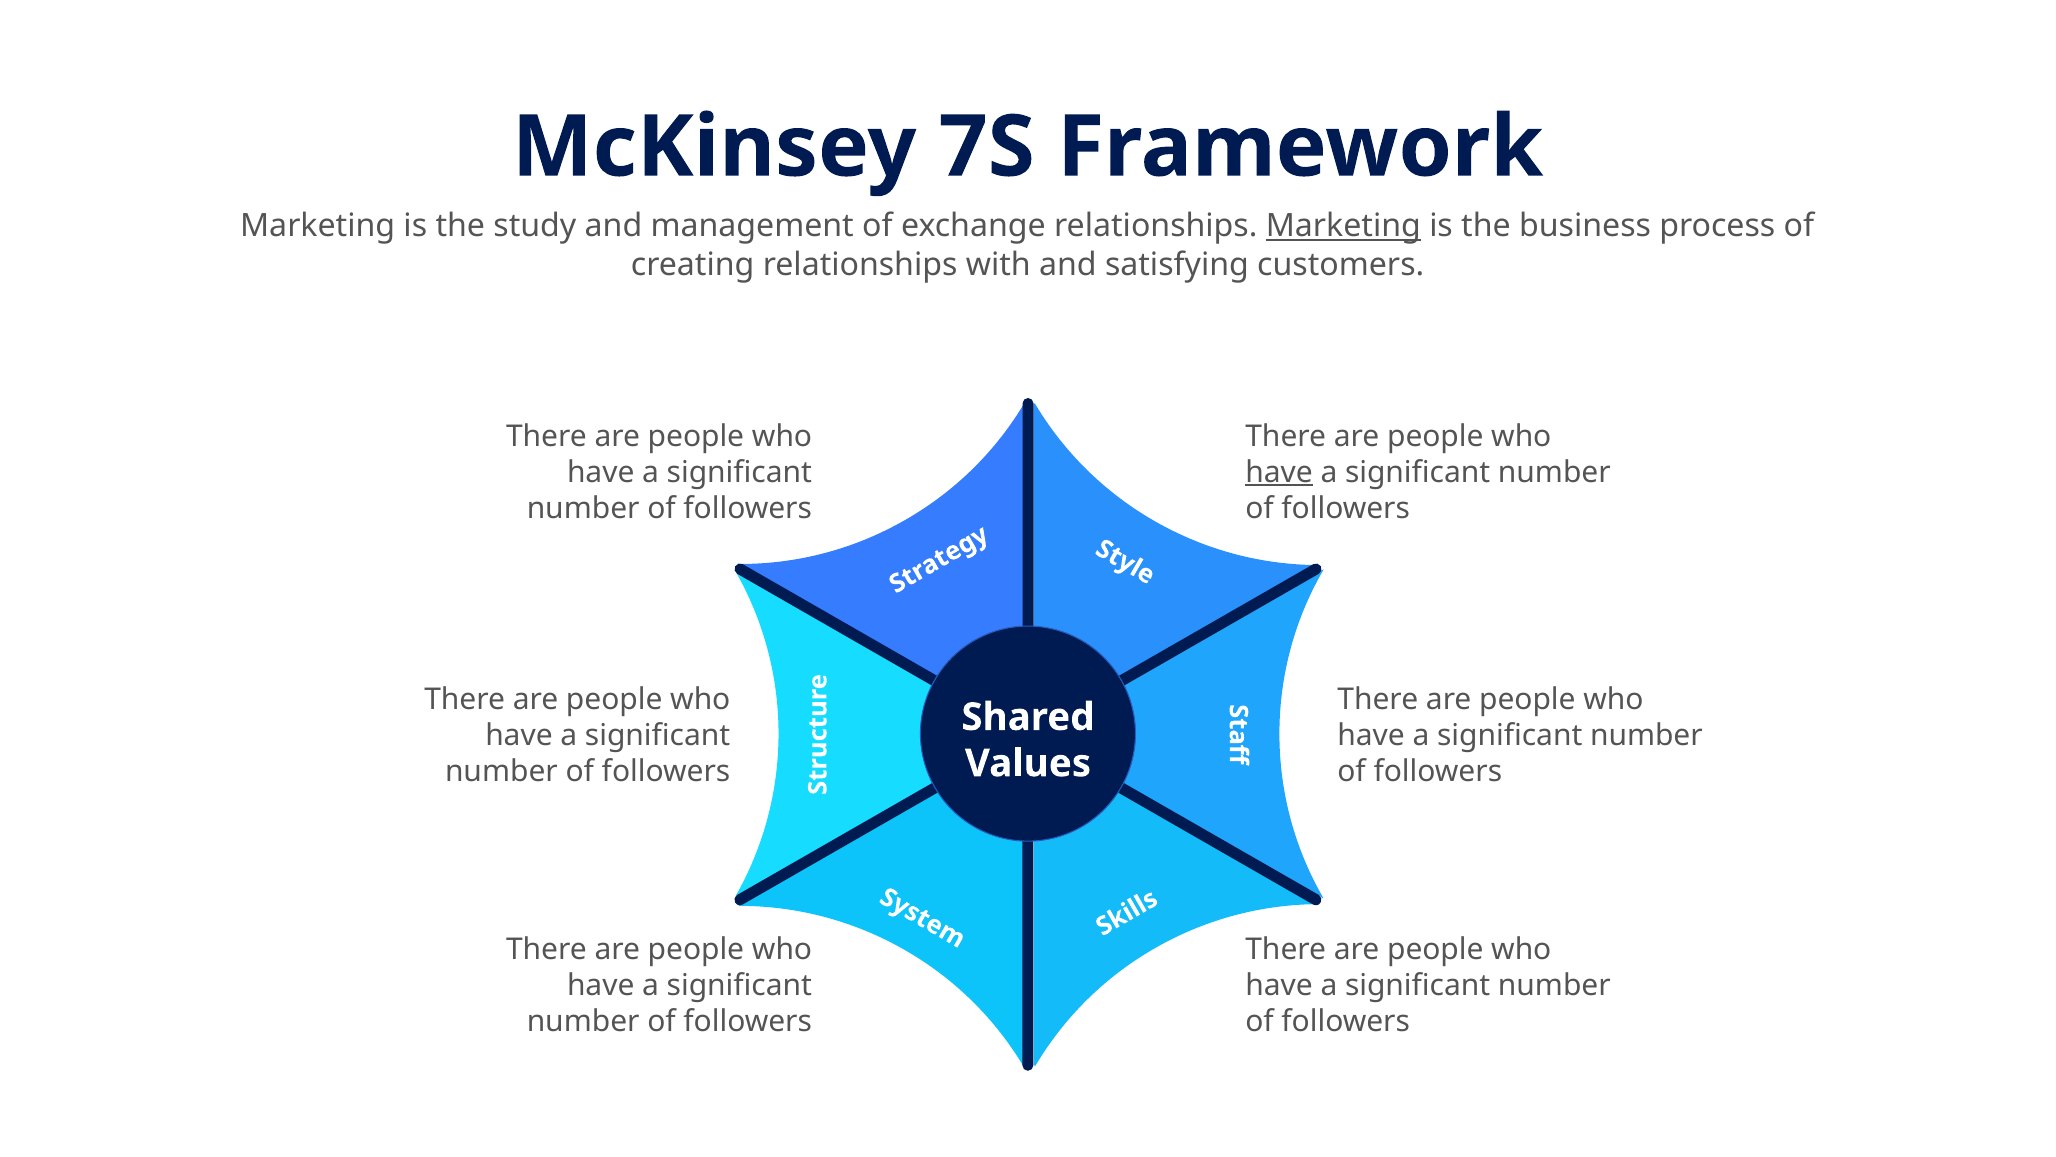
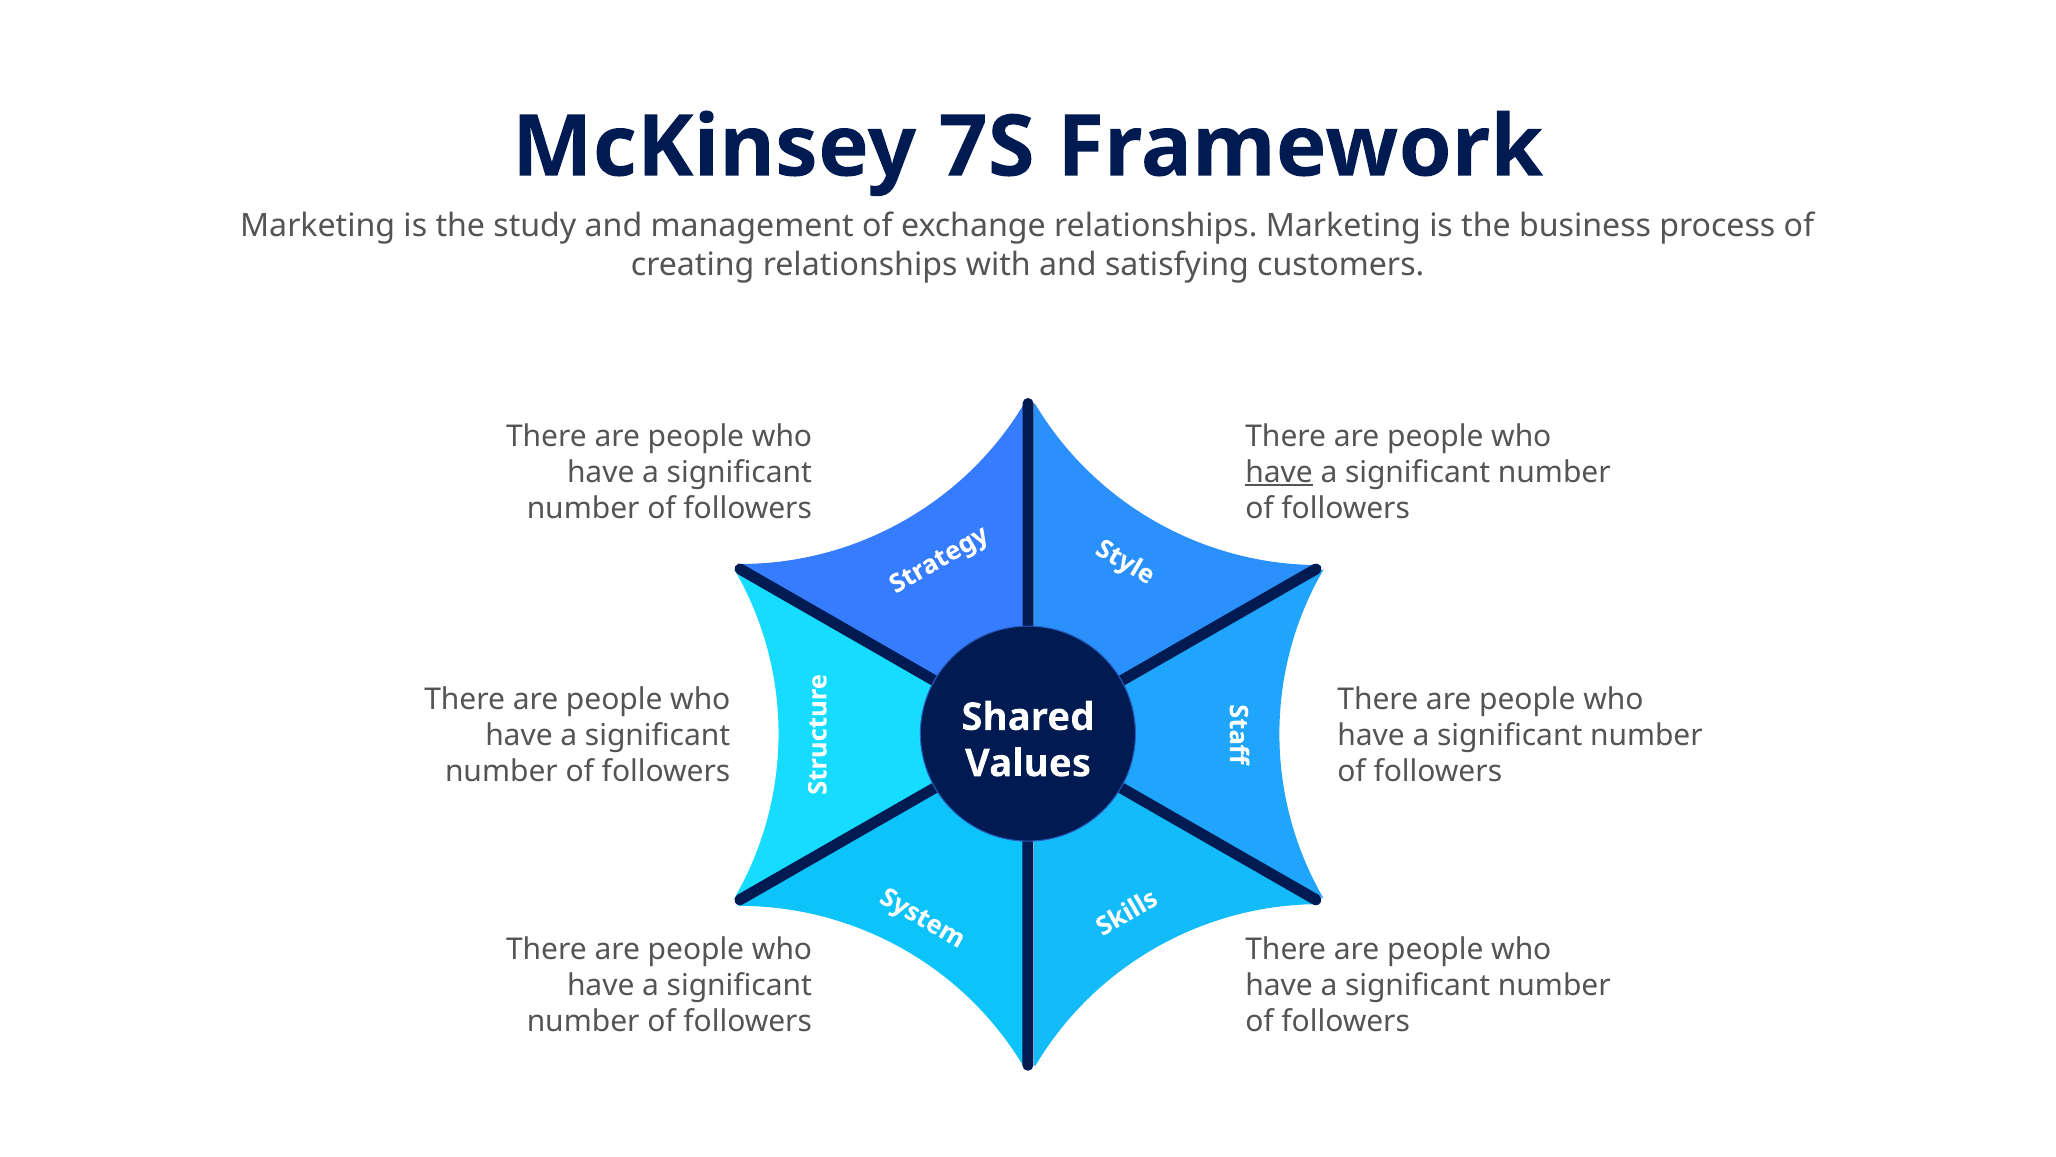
Marketing at (1343, 226) underline: present -> none
